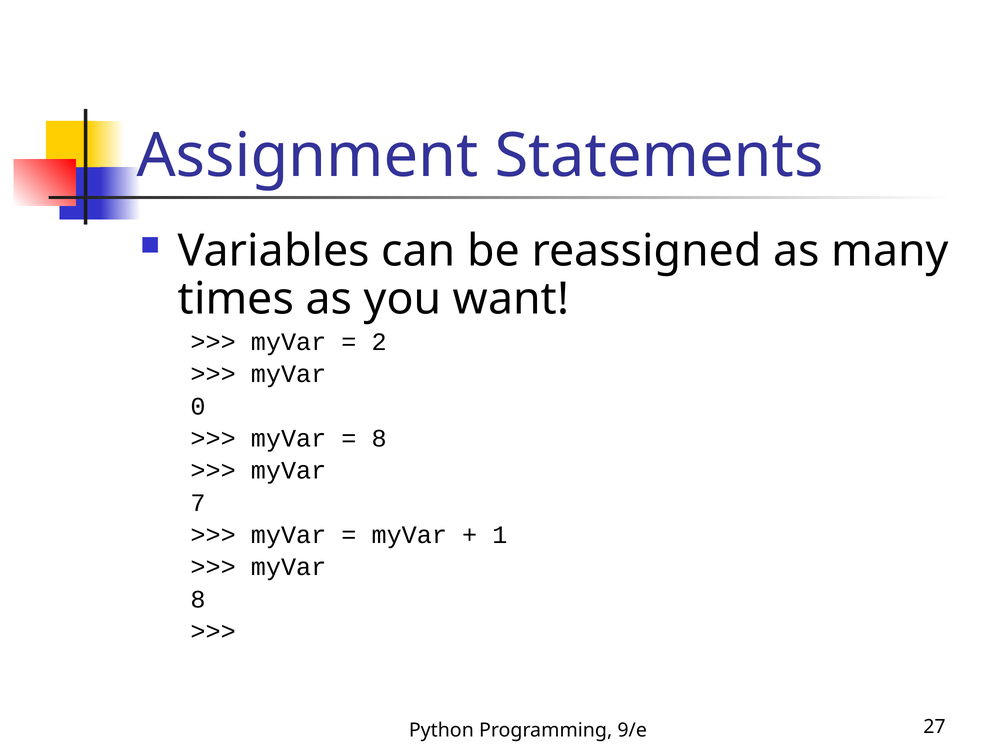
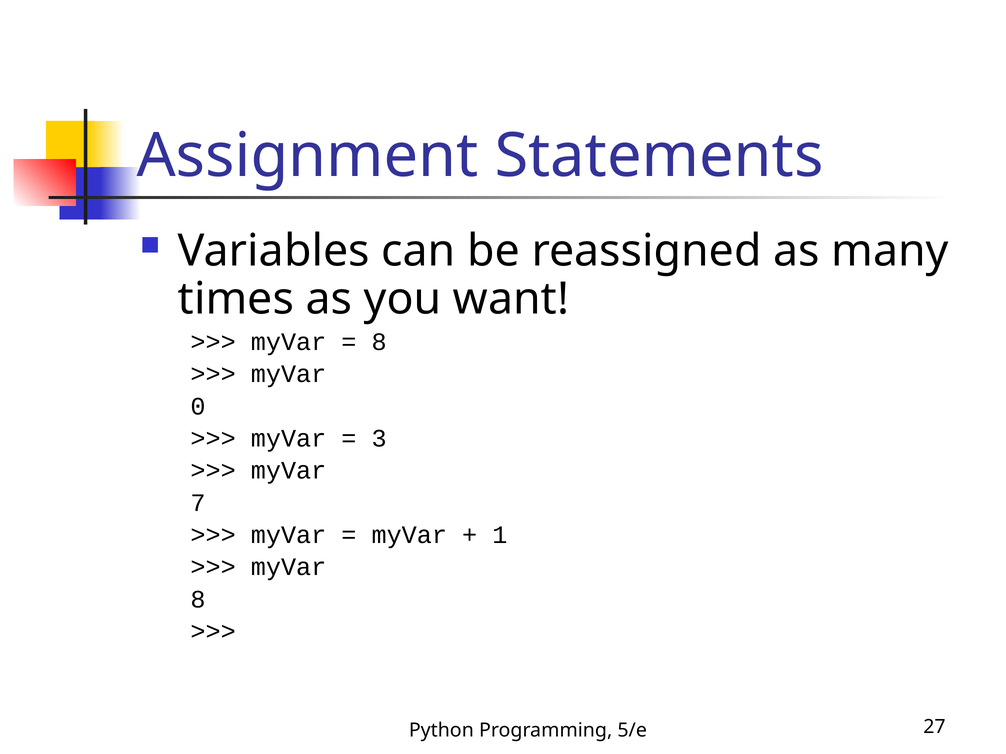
2 at (379, 342): 2 -> 8
8 at (379, 439): 8 -> 3
9/e: 9/e -> 5/e
